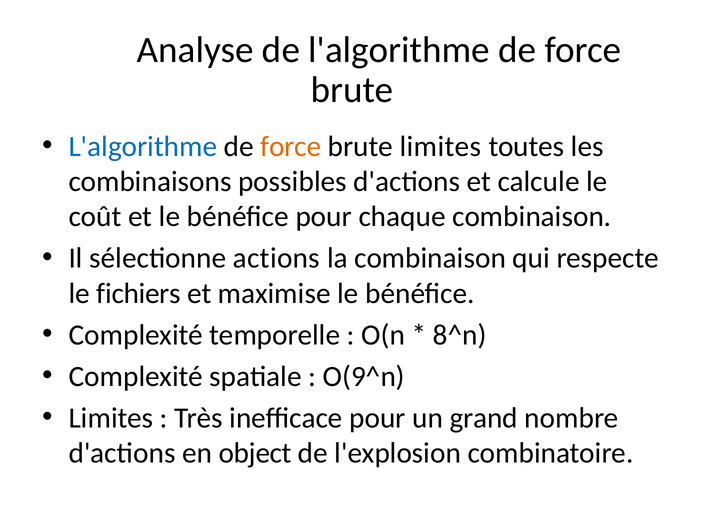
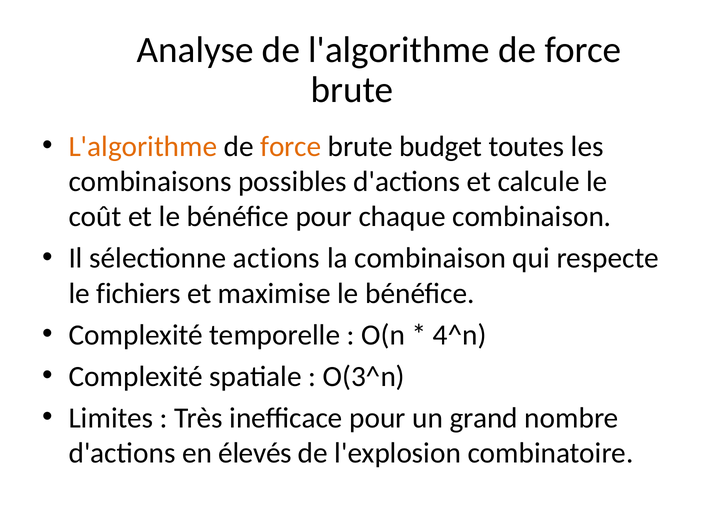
L'algorithme at (143, 146) colour: blue -> orange
brute limites: limites -> budget
8^n: 8^n -> 4^n
O(9^n: O(9^n -> O(3^n
object: object -> élevés
